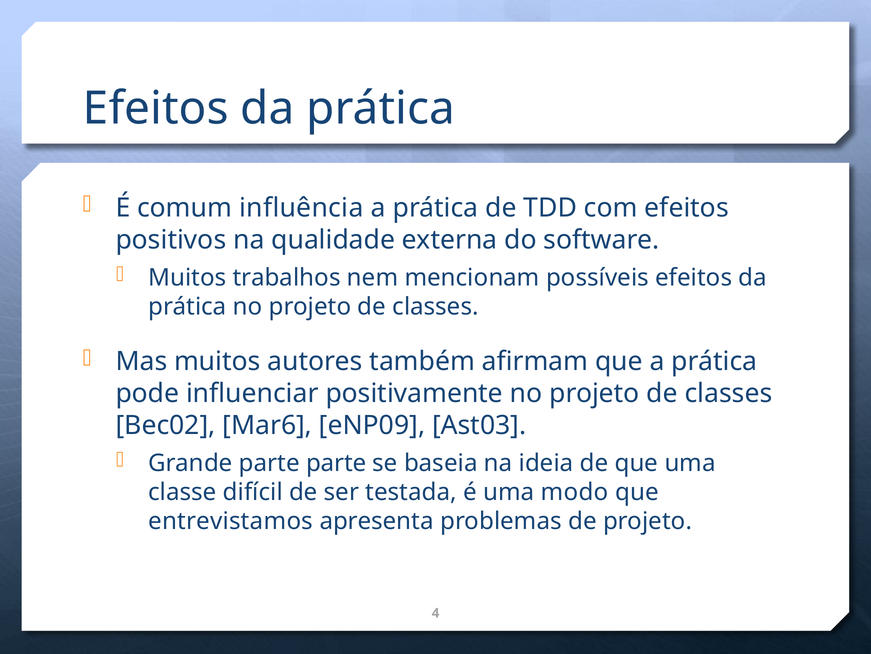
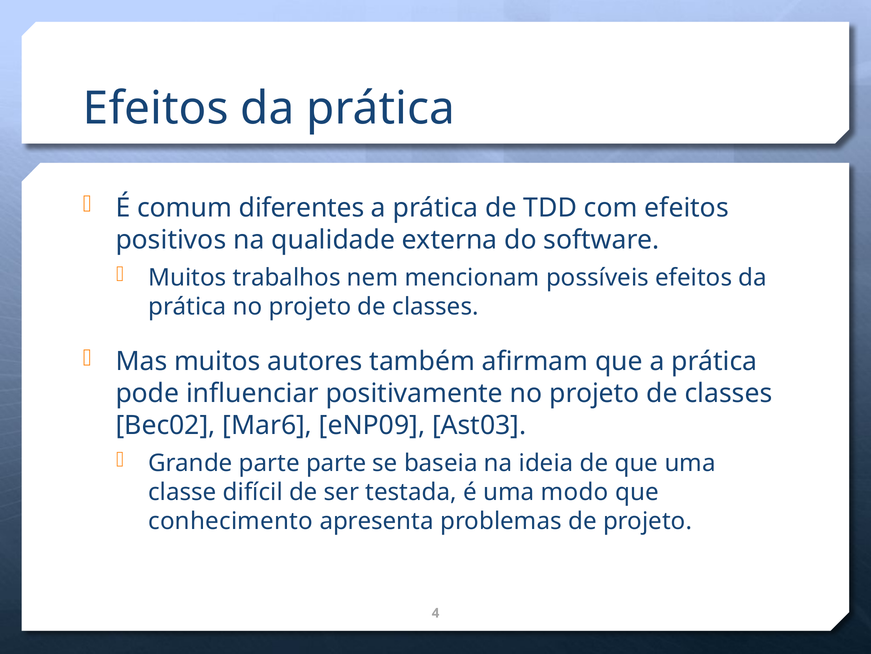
influência: influência -> diferentes
entrevistamos: entrevistamos -> conhecimento
